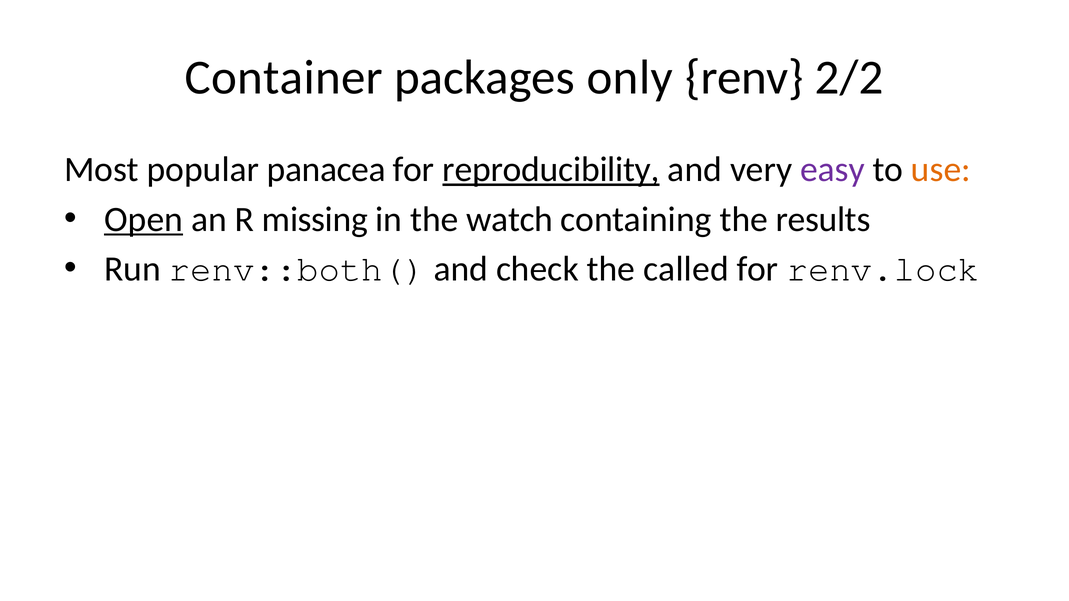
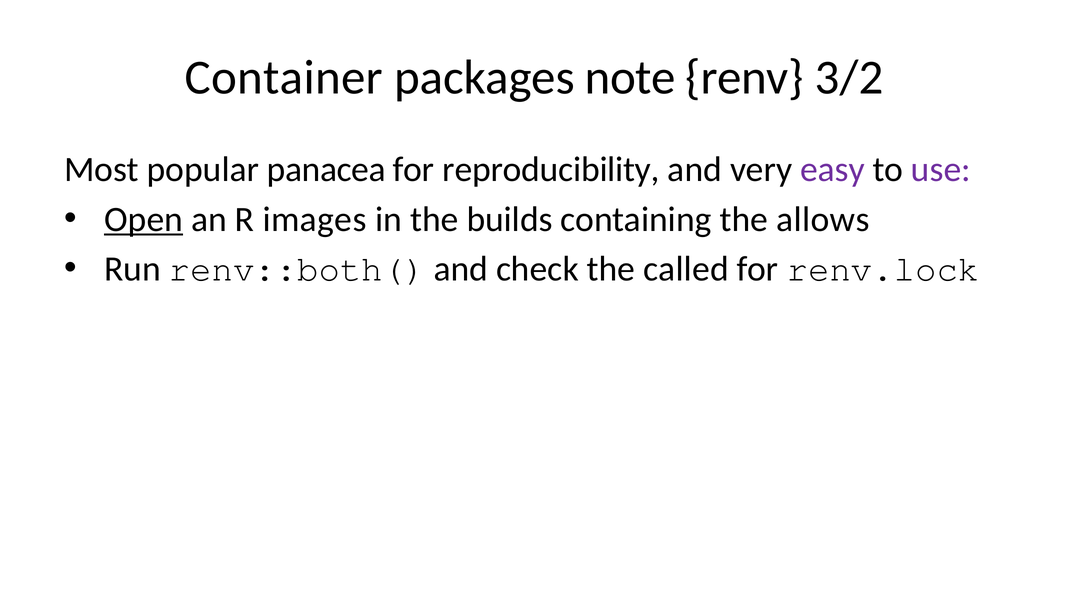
only: only -> note
2/2: 2/2 -> 3/2
reproducibility underline: present -> none
use colour: orange -> purple
missing: missing -> images
watch: watch -> builds
results: results -> allows
